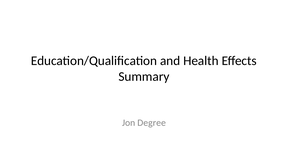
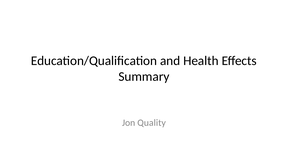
Degree: Degree -> Quality
